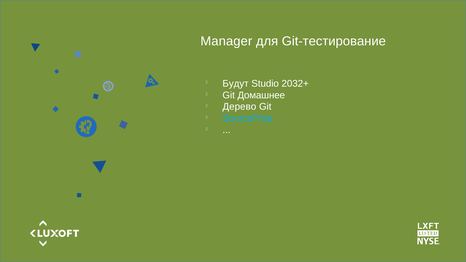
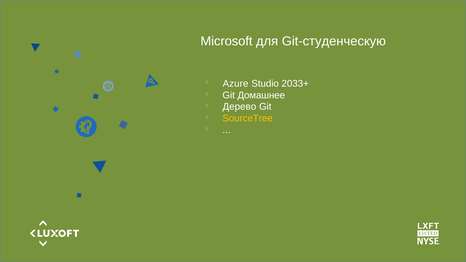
Manager: Manager -> Microsoft
Git-тестирование: Git-тестирование -> Git-студенческую
Будут: Будут -> Azure
2032+: 2032+ -> 2033+
SourceTree colour: light blue -> yellow
